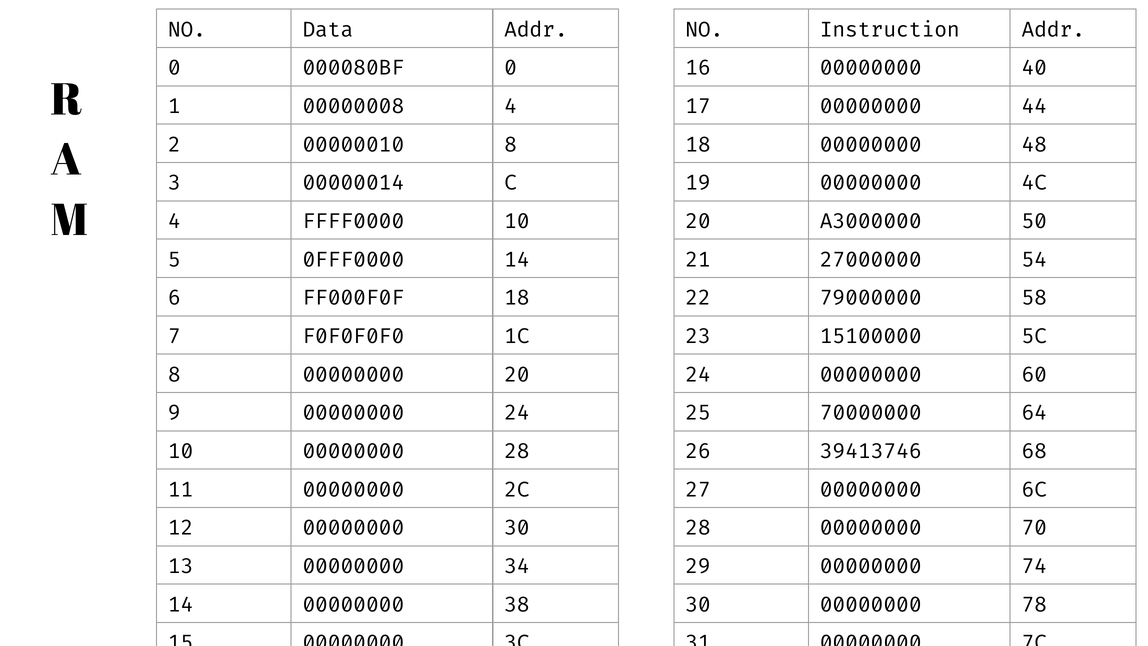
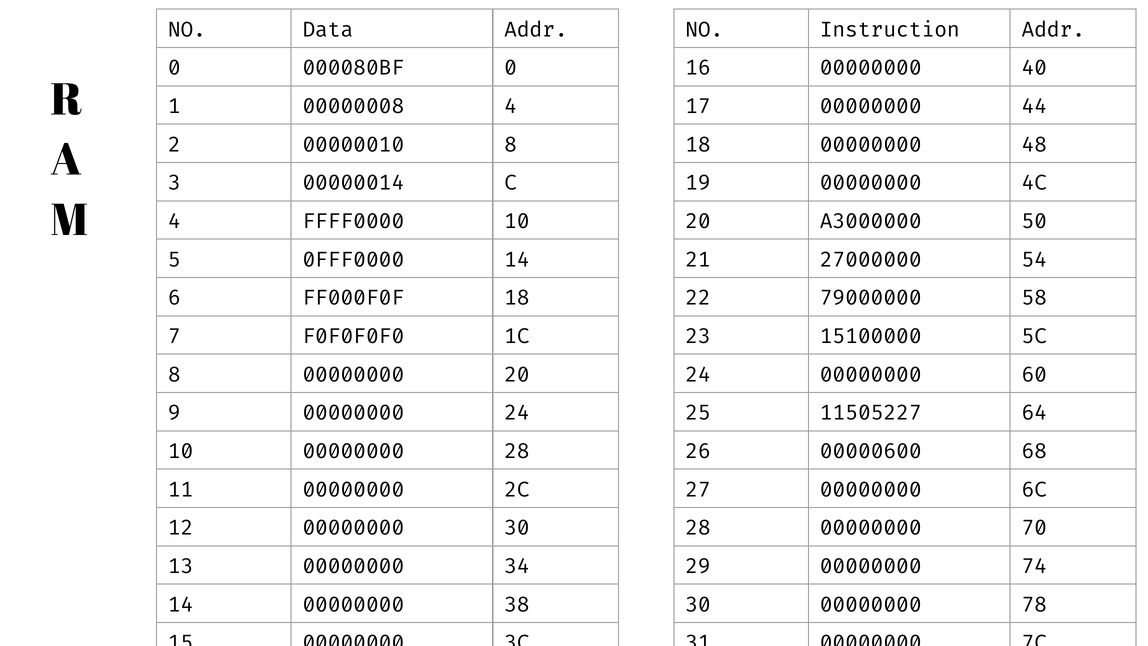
70000000: 70000000 -> 11505227
39413746: 39413746 -> 00000600
